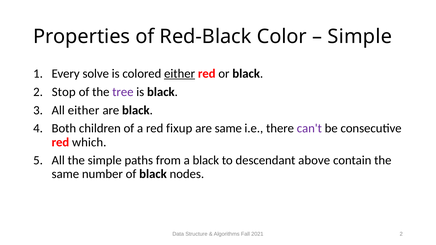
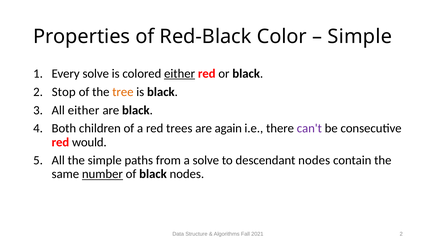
tree colour: purple -> orange
fixup: fixup -> trees
are same: same -> again
which: which -> would
a black: black -> solve
descendant above: above -> nodes
number underline: none -> present
